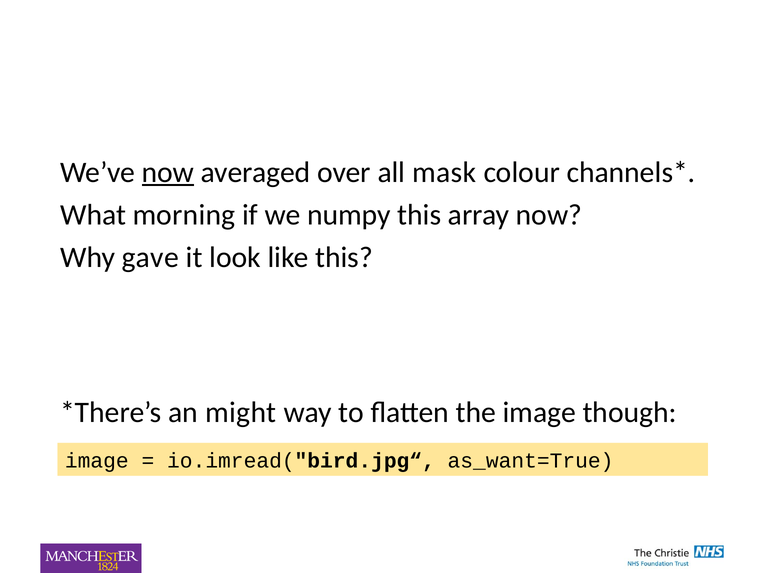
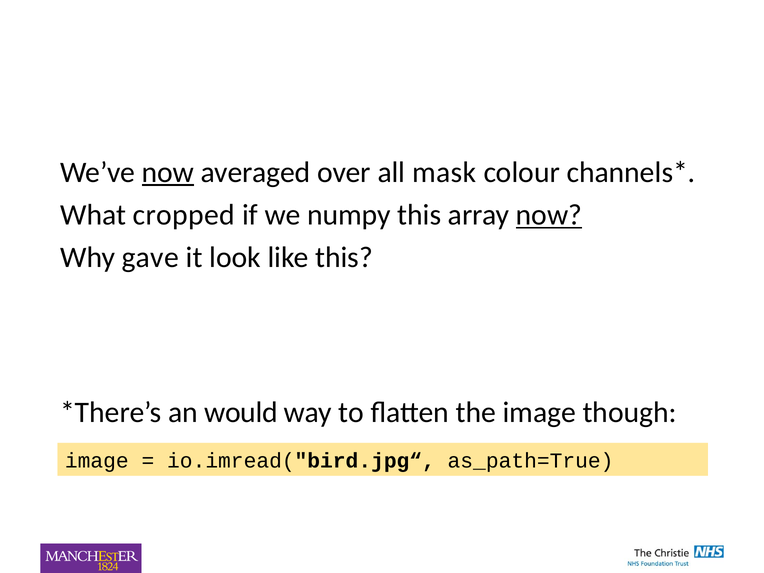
morning: morning -> cropped
now at (549, 215) underline: none -> present
might: might -> would
as_want=True: as_want=True -> as_path=True
